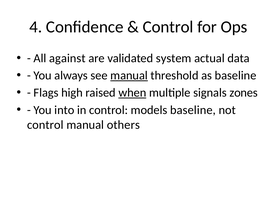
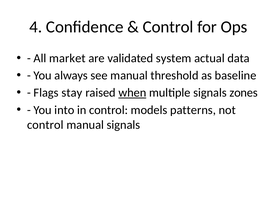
against: against -> market
manual at (129, 75) underline: present -> none
high: high -> stay
models baseline: baseline -> patterns
manual others: others -> signals
